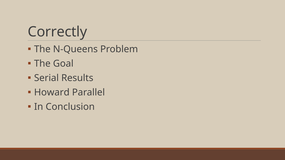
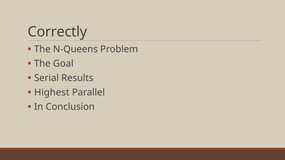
Howard: Howard -> Highest
